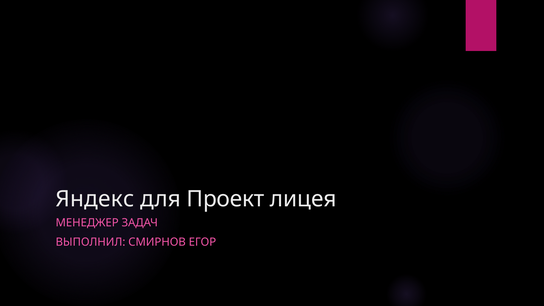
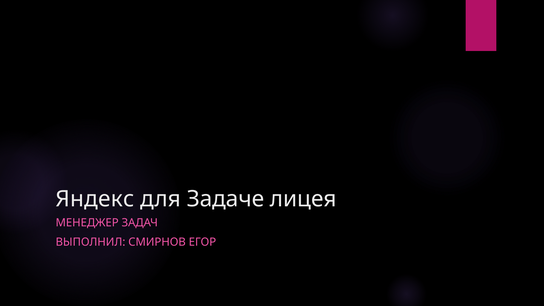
Проект: Проект -> Задаче
